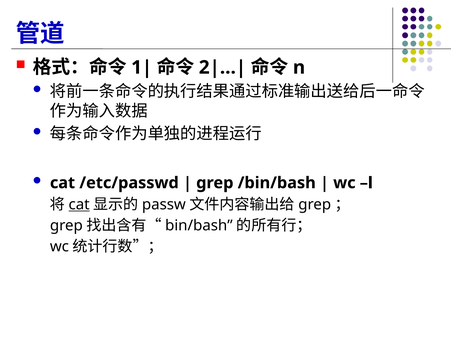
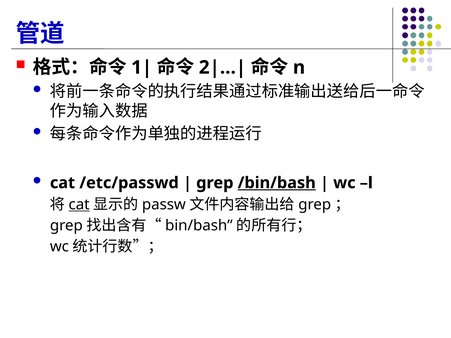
/bin/bash underline: none -> present
